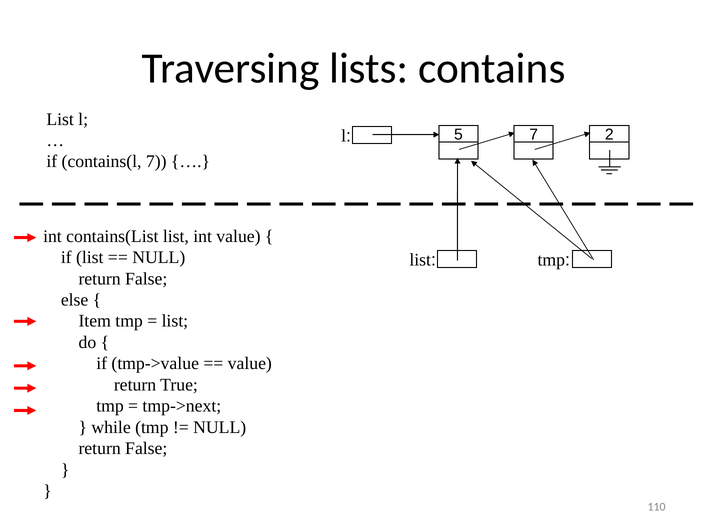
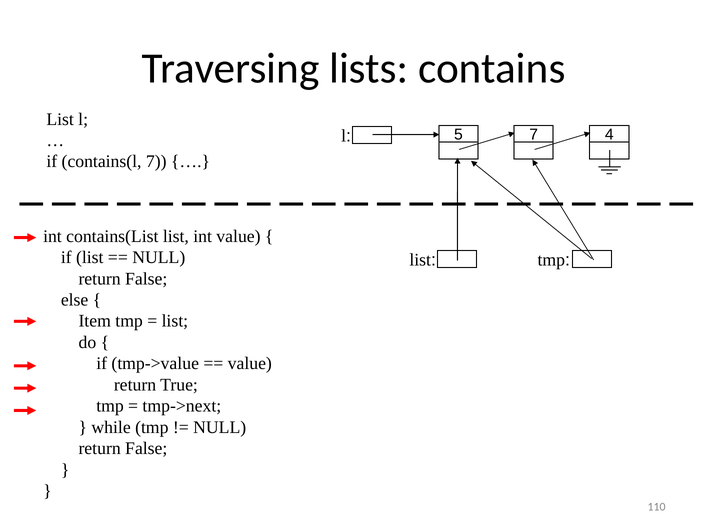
2: 2 -> 4
